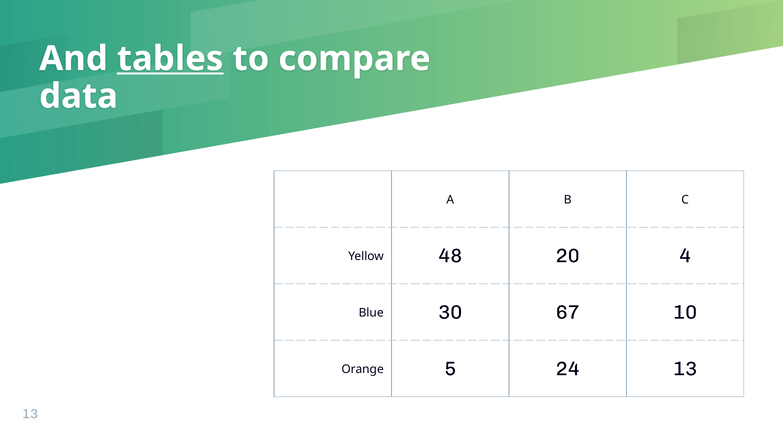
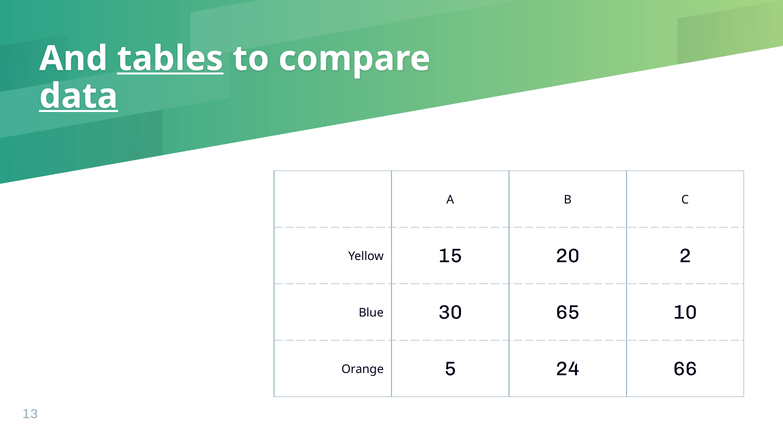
data underline: none -> present
48: 48 -> 15
4: 4 -> 2
67: 67 -> 65
24 13: 13 -> 66
